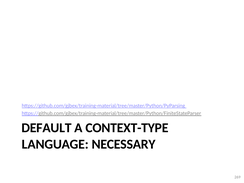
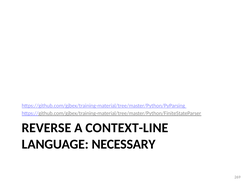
DEFAULT: DEFAULT -> REVERSE
CONTEXT-TYPE: CONTEXT-TYPE -> CONTEXT-LINE
